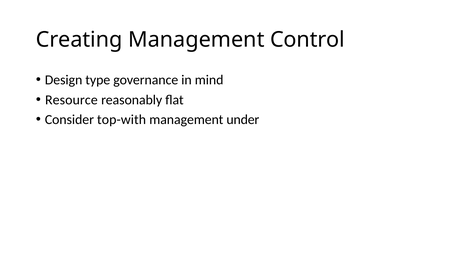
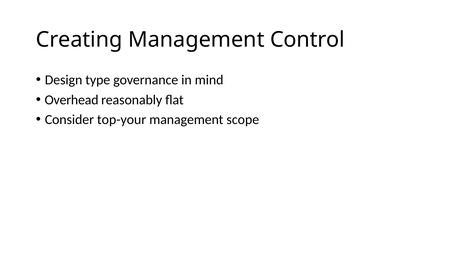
Resource: Resource -> Overhead
top-with: top-with -> top-your
under: under -> scope
